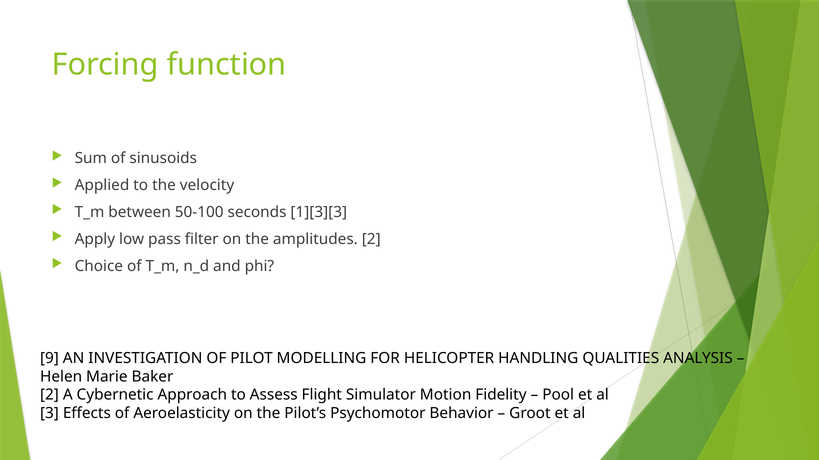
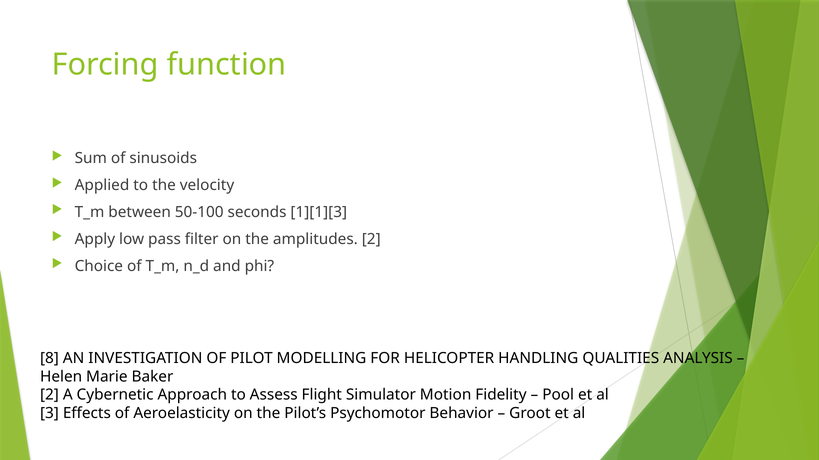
1][3][3: 1][3][3 -> 1][1][3
9: 9 -> 8
